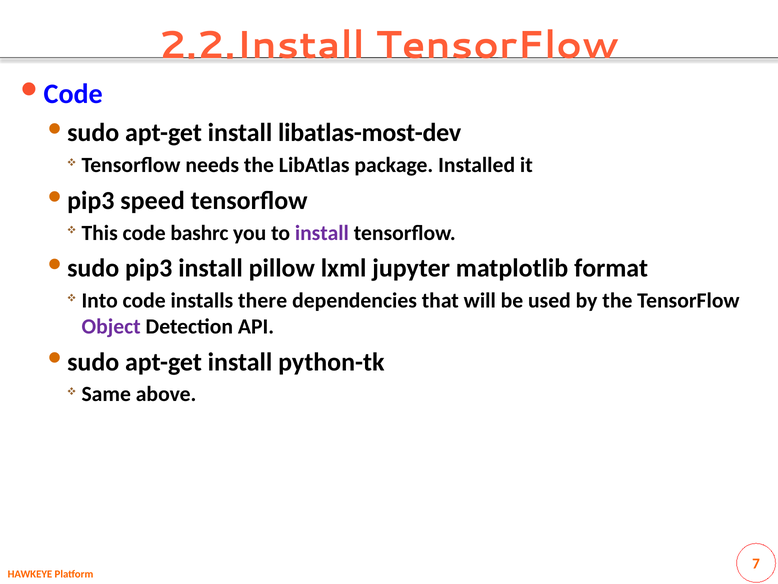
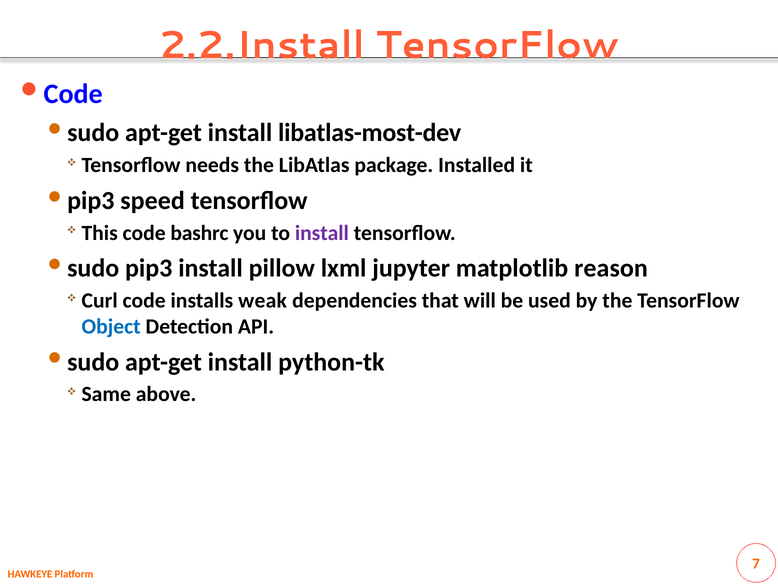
format: format -> reason
Into: Into -> Curl
there: there -> weak
Object colour: purple -> blue
